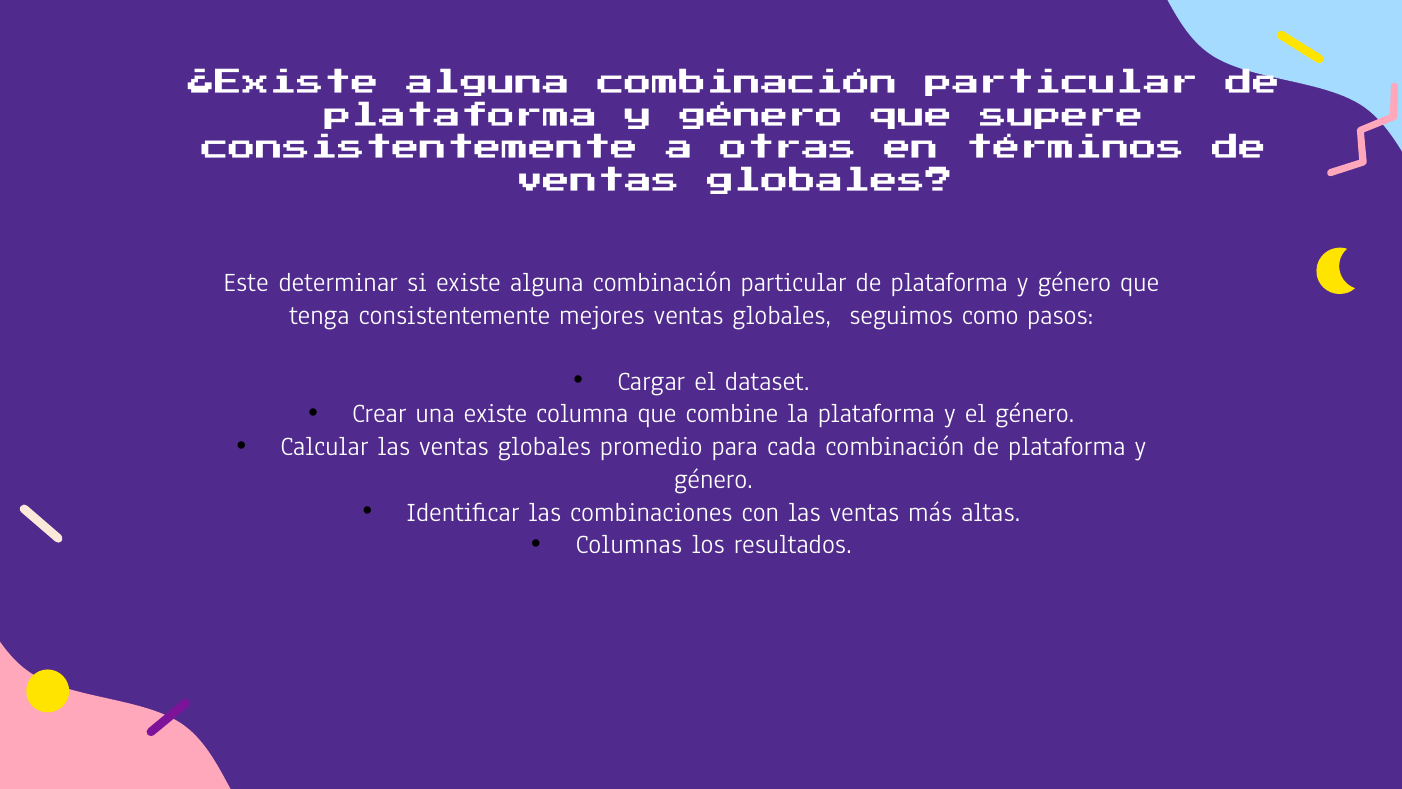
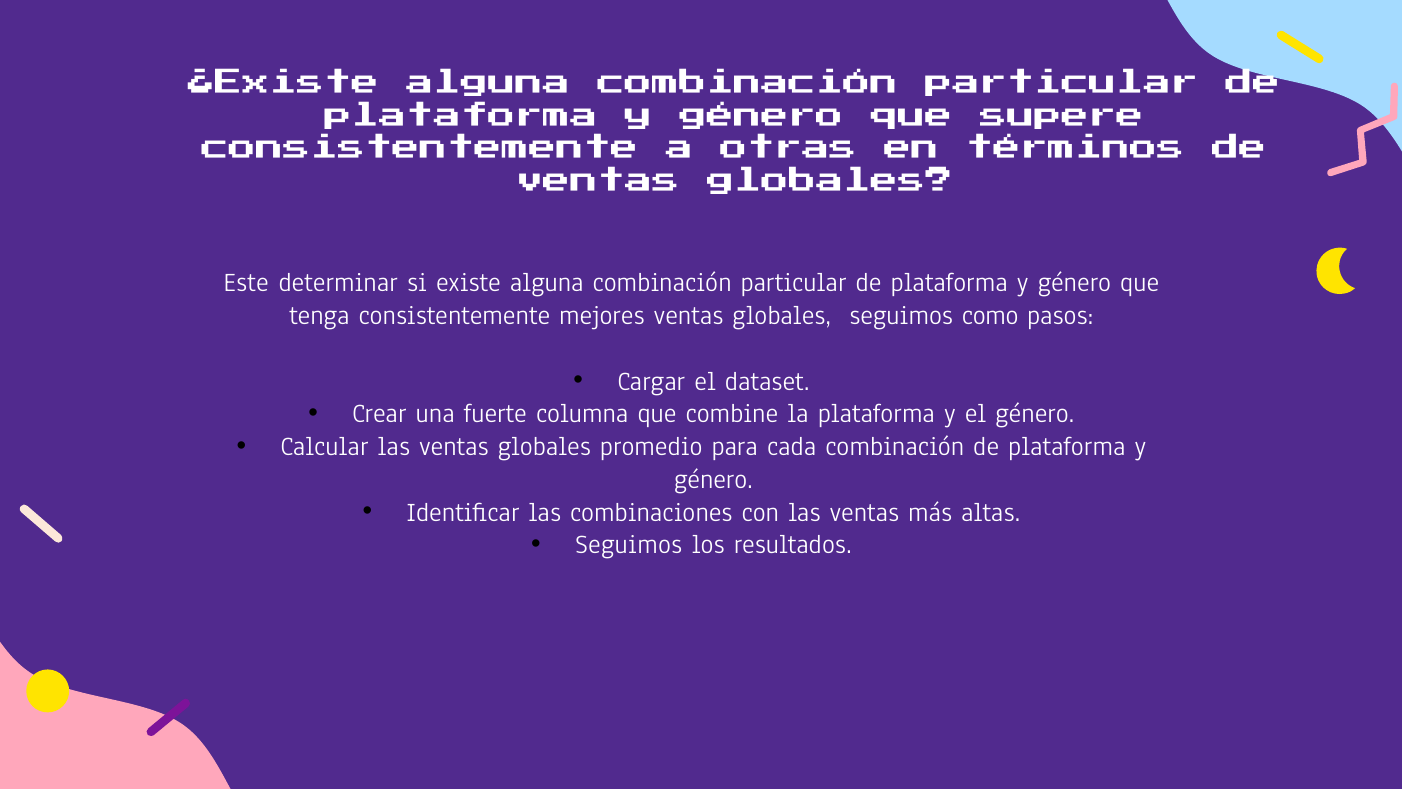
una existe: existe -> fuerte
Columnas at (629, 545): Columnas -> Seguimos
